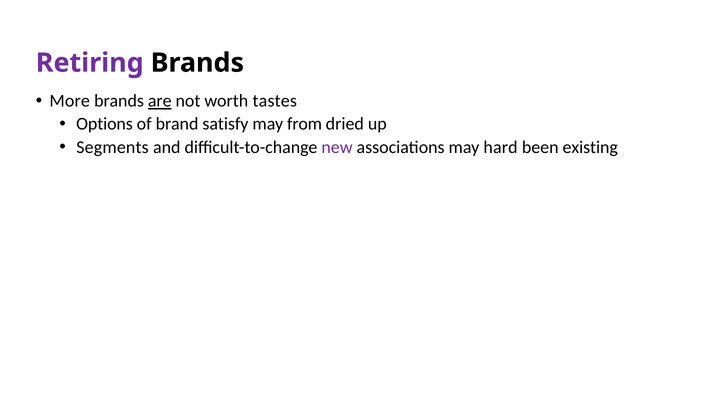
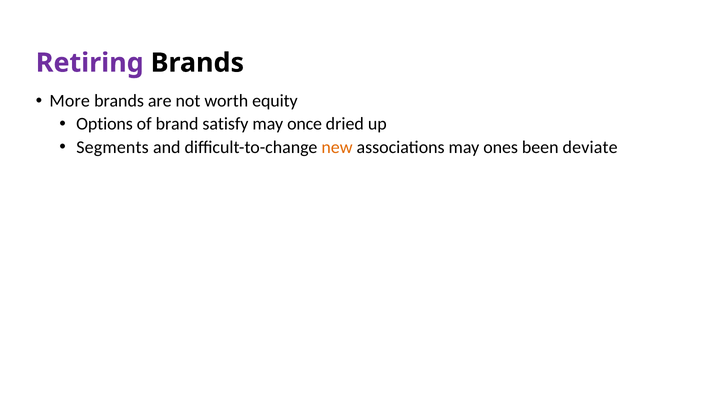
are underline: present -> none
tastes: tastes -> equity
from: from -> once
new colour: purple -> orange
hard: hard -> ones
existing: existing -> deviate
